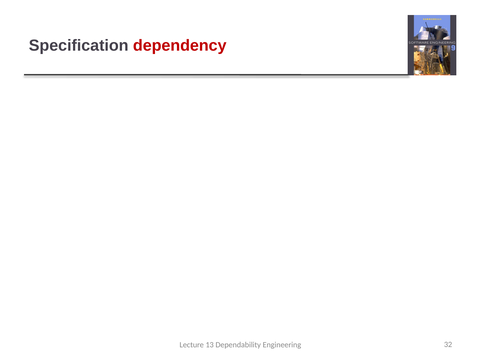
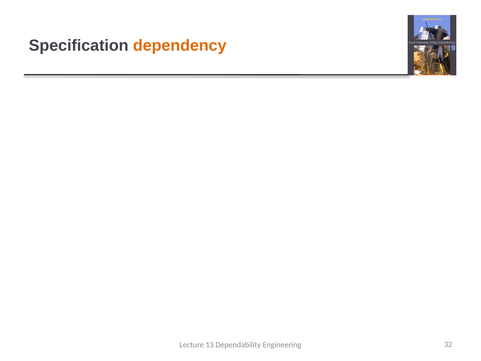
dependency colour: red -> orange
